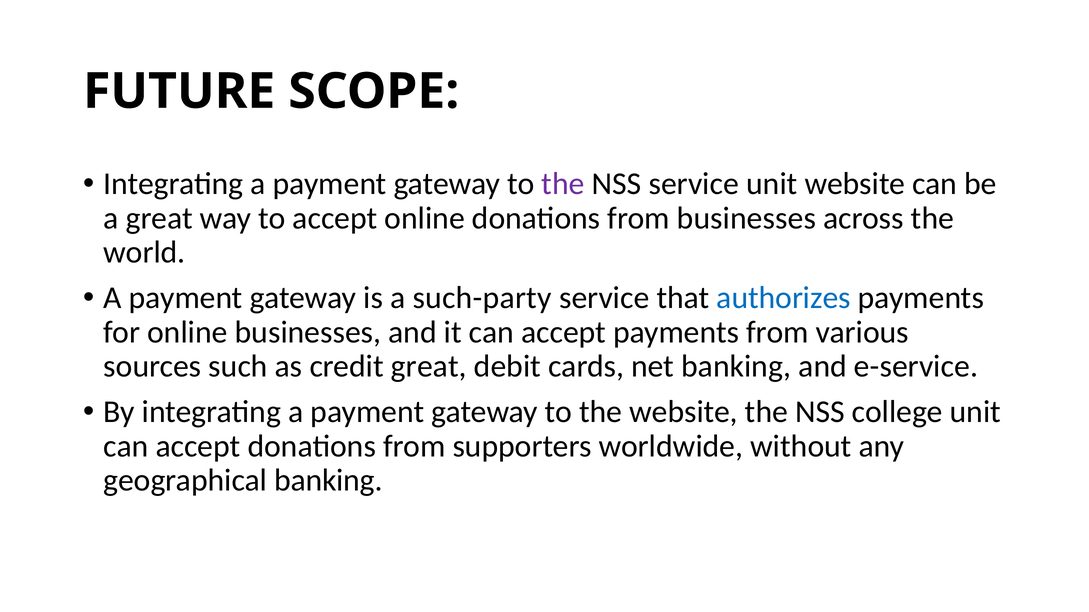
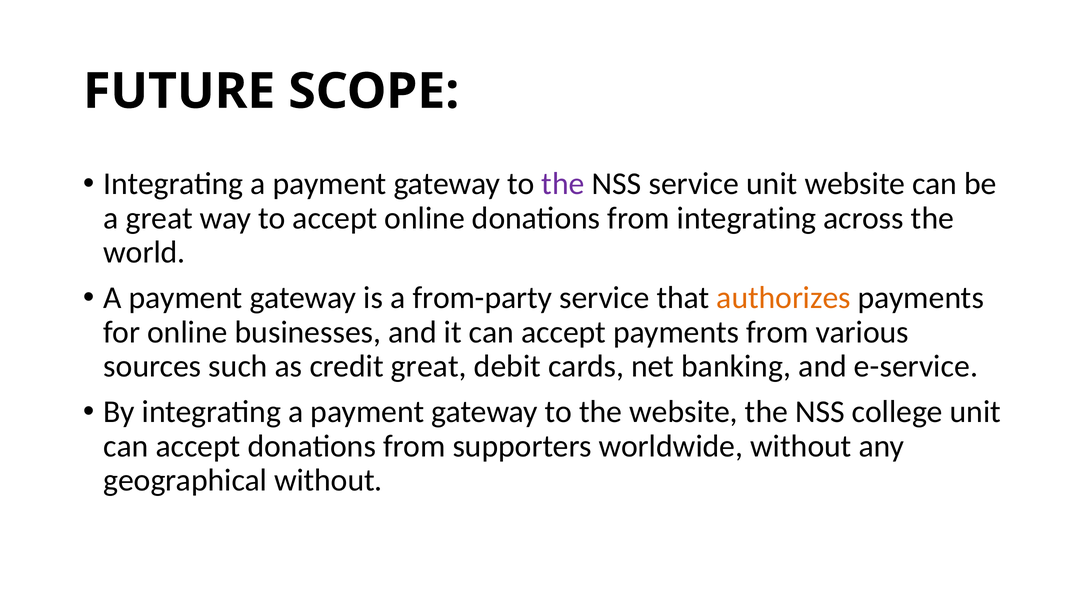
from businesses: businesses -> integrating
such-party: such-party -> from-party
authorizes colour: blue -> orange
geographical banking: banking -> without
